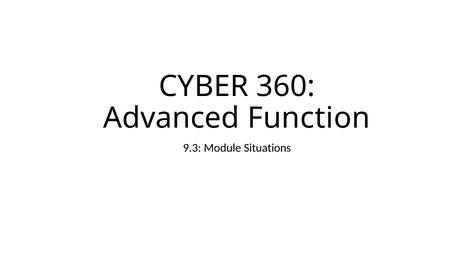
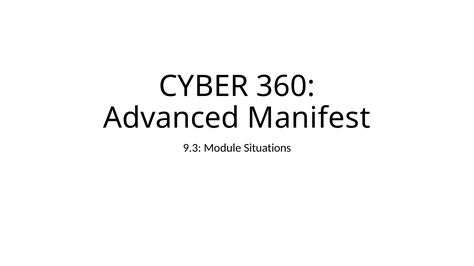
Function: Function -> Manifest
